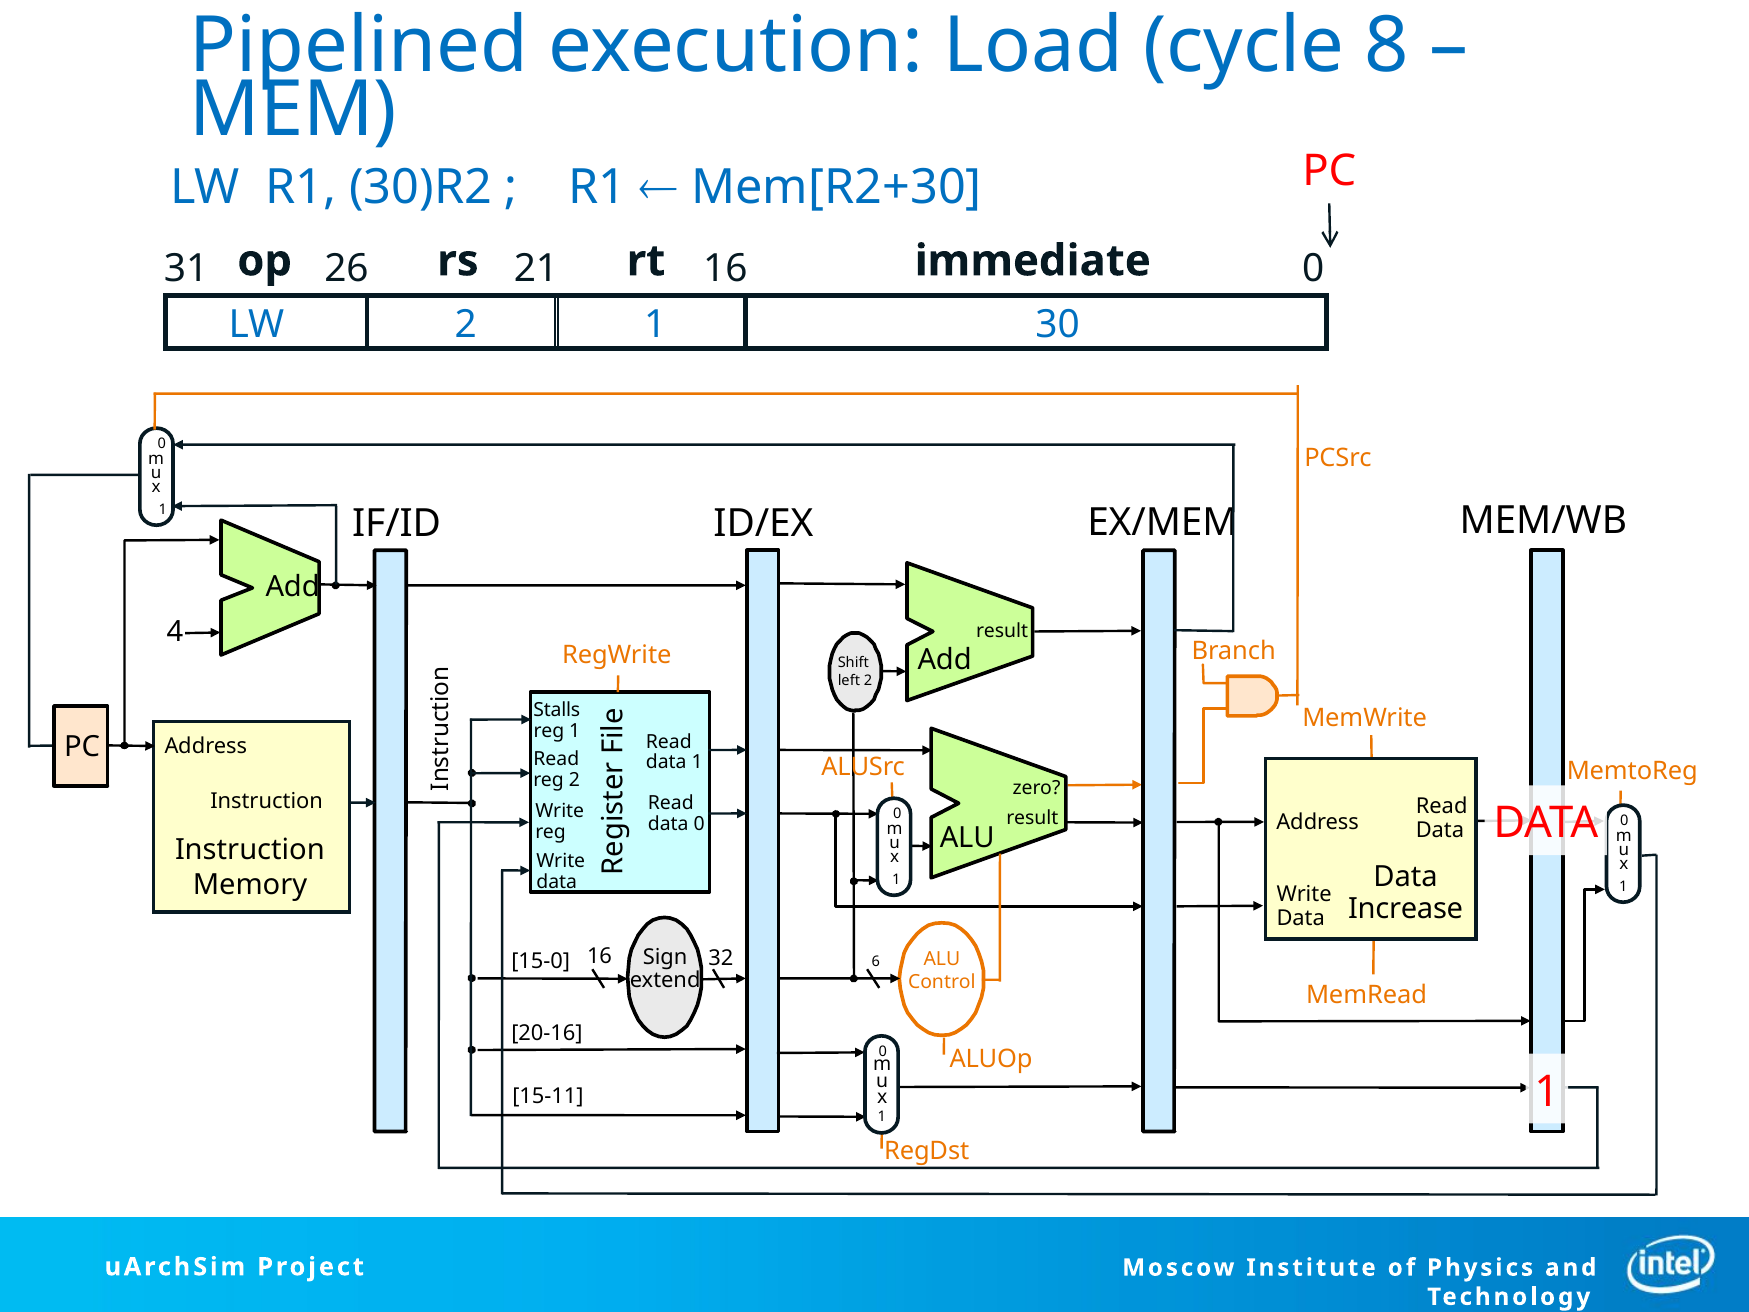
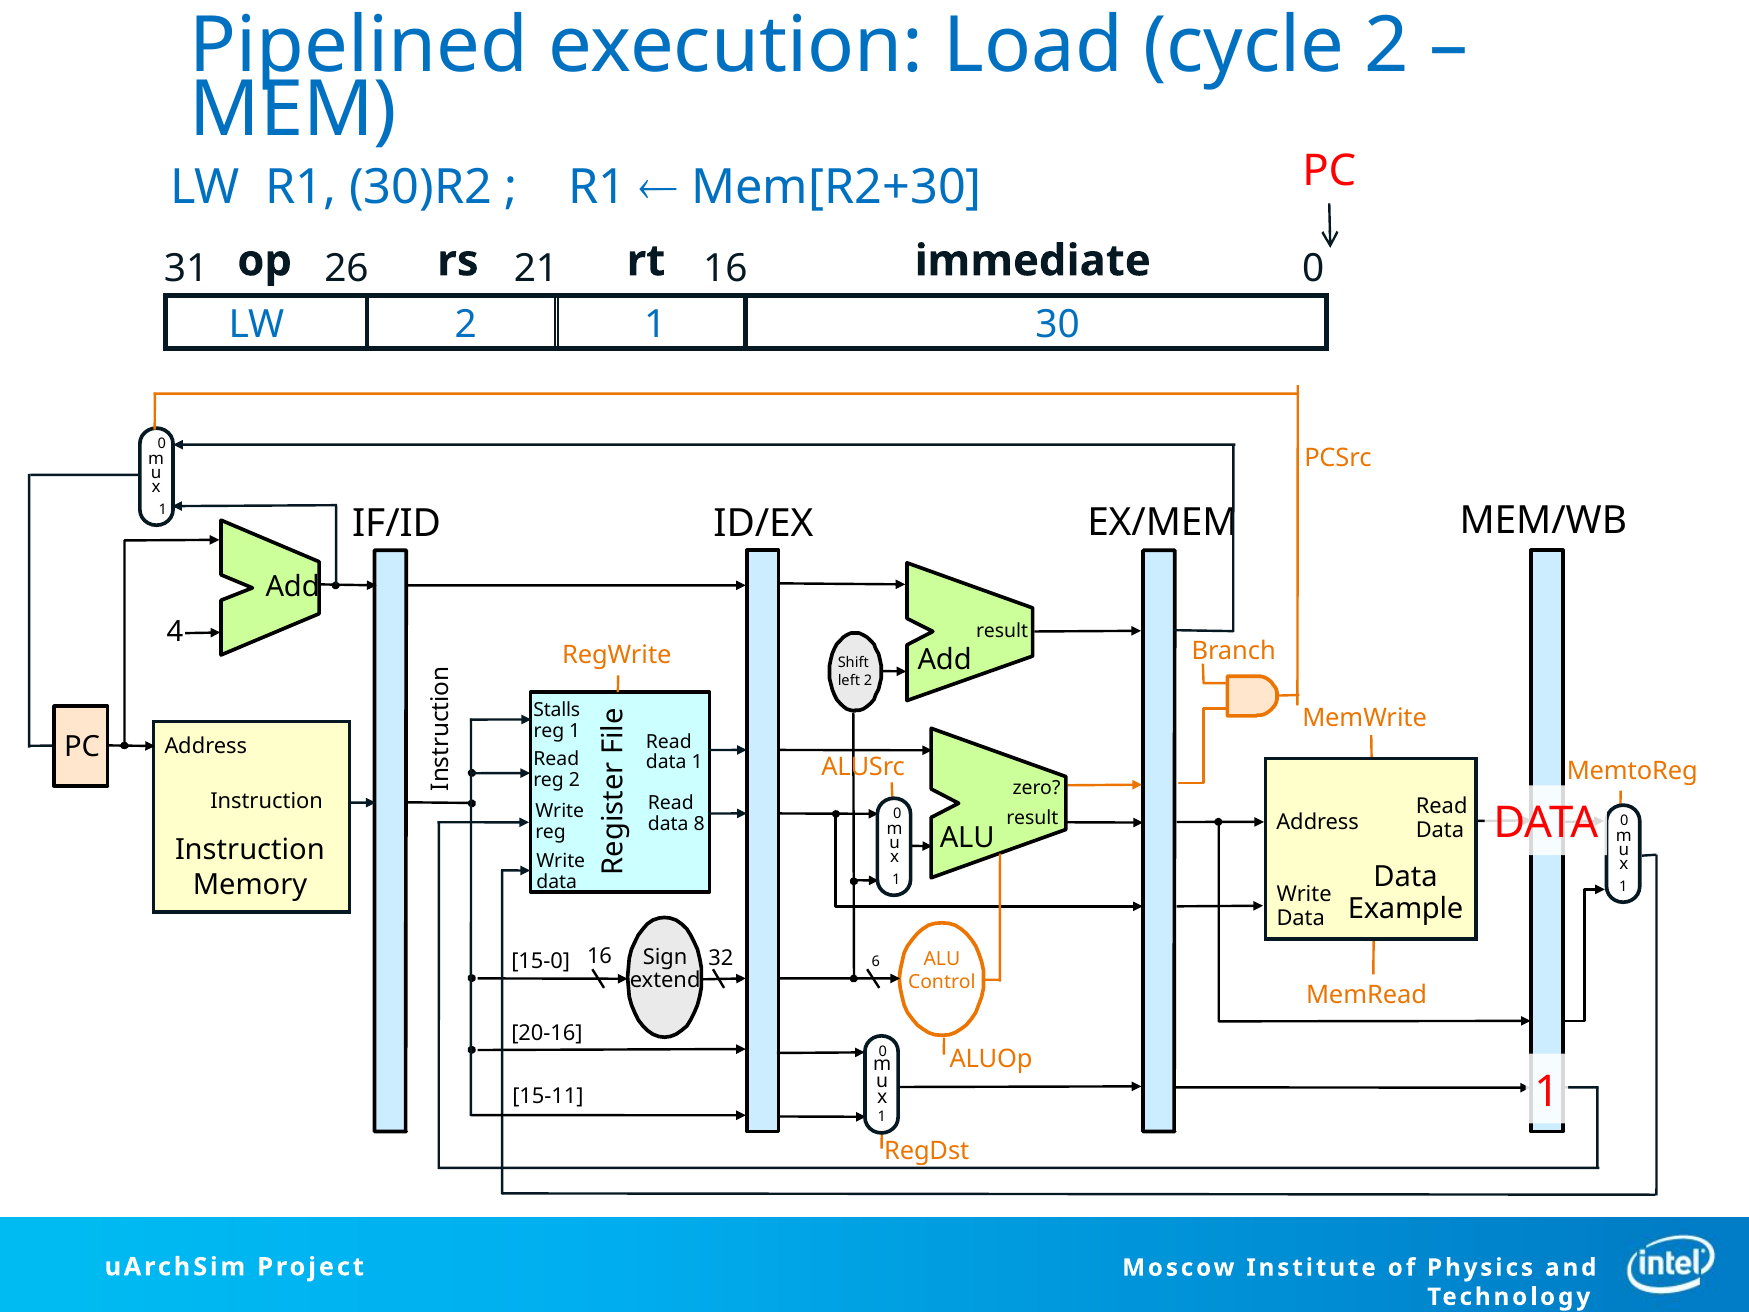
cycle 8: 8 -> 2
data 0: 0 -> 8
Increase: Increase -> Example
